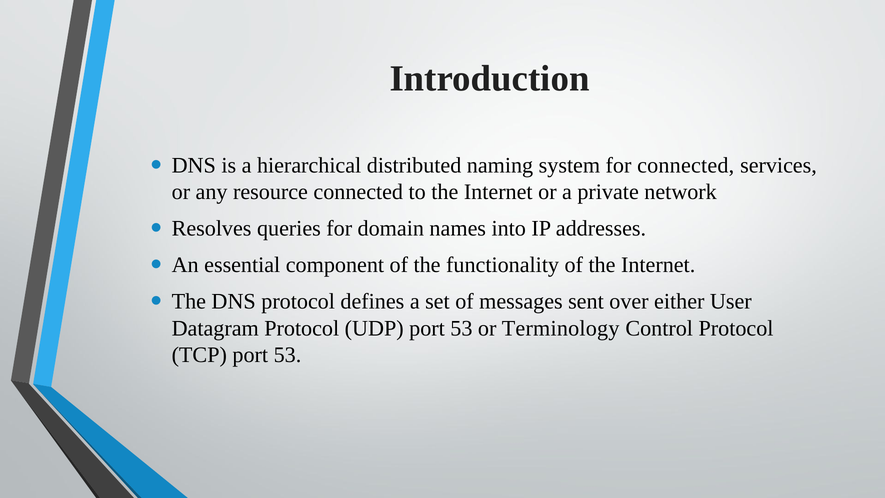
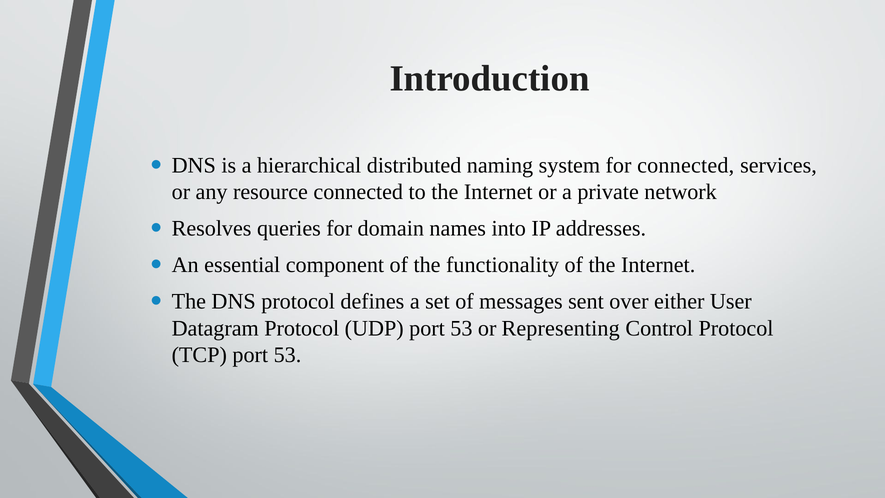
Terminology: Terminology -> Representing
